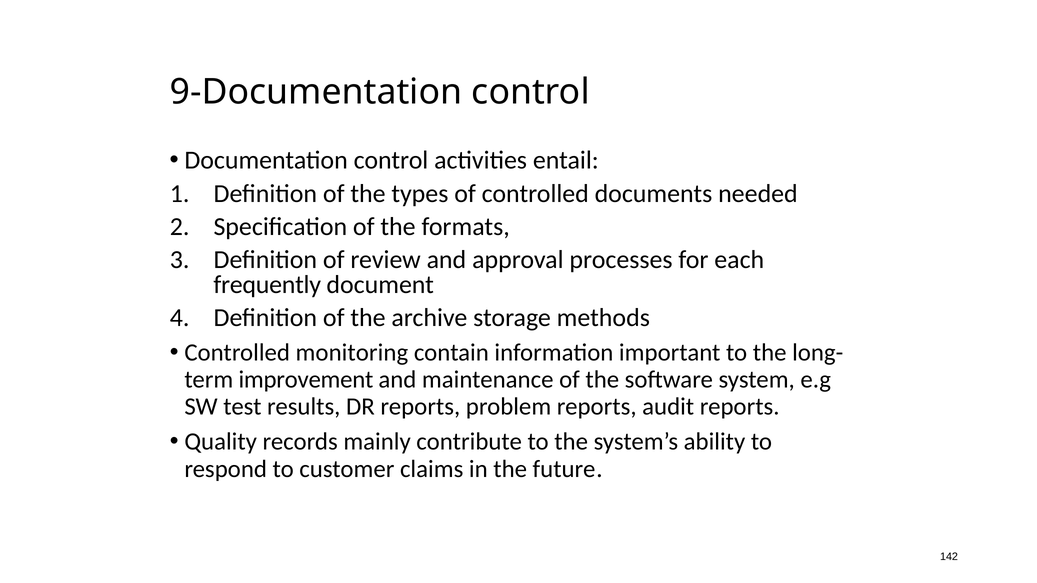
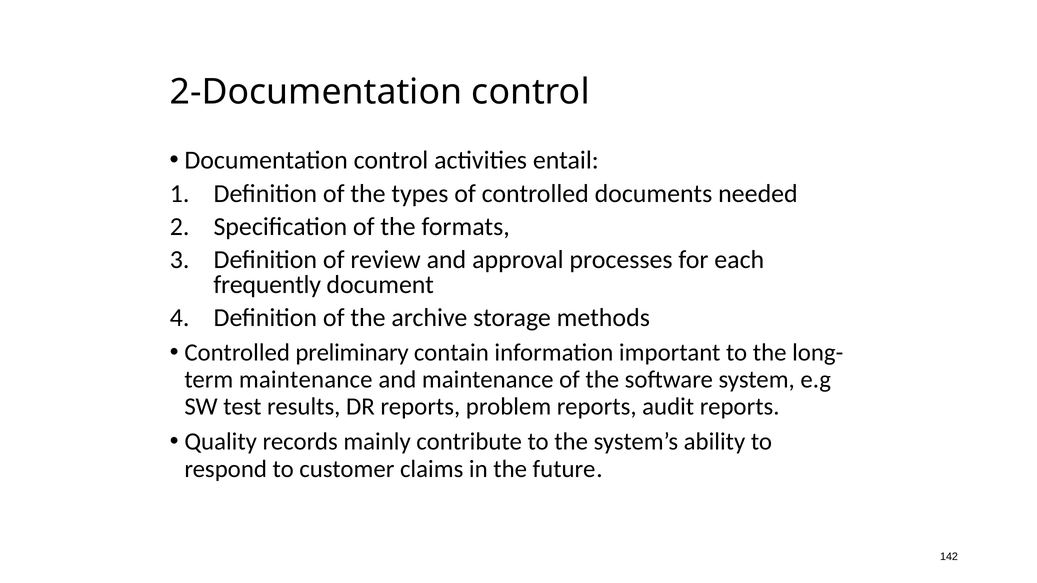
9-Documentation: 9-Documentation -> 2-Documentation
monitoring: monitoring -> preliminary
improvement at (306, 380): improvement -> maintenance
